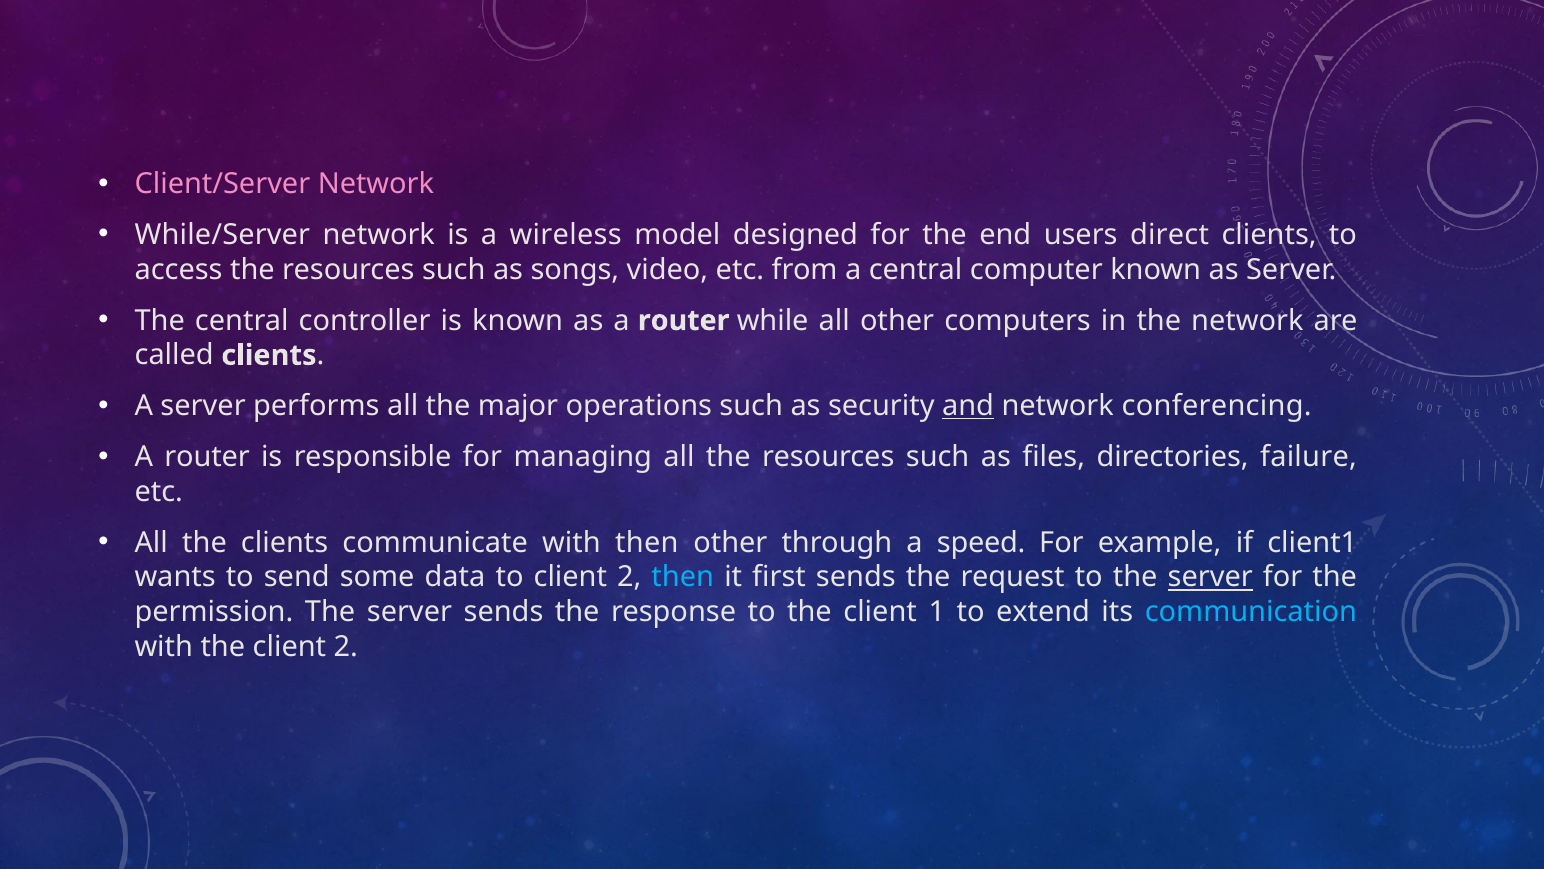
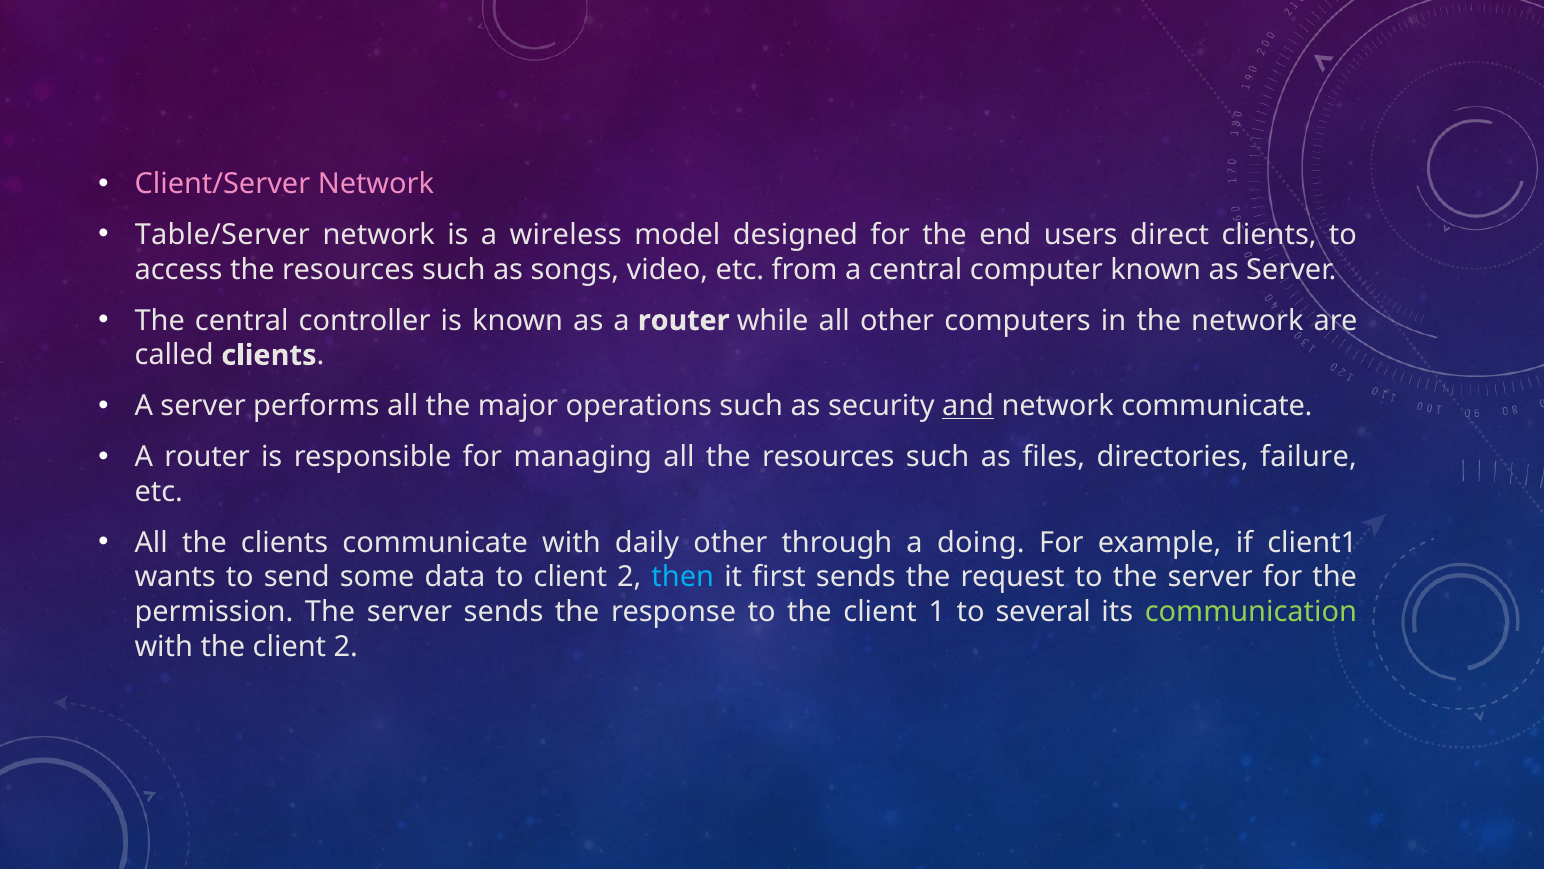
While/Server: While/Server -> Table/Server
network conferencing: conferencing -> communicate
with then: then -> daily
speed: speed -> doing
server at (1210, 577) underline: present -> none
extend: extend -> several
communication colour: light blue -> light green
